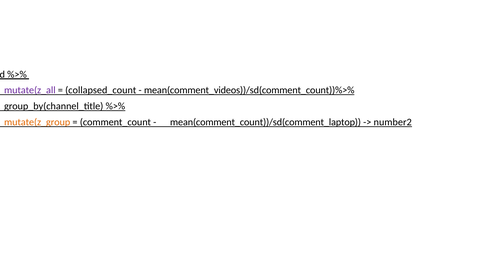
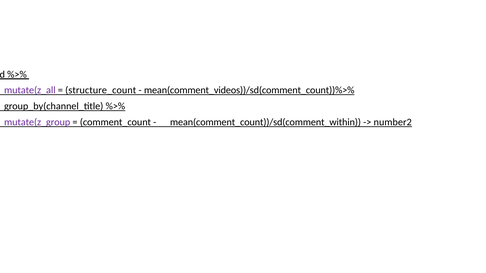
collapsed_count: collapsed_count -> structure_count
mutate(z_group colour: orange -> purple
mean(comment_count))/sd(comment_laptop: mean(comment_count))/sd(comment_laptop -> mean(comment_count))/sd(comment_within
